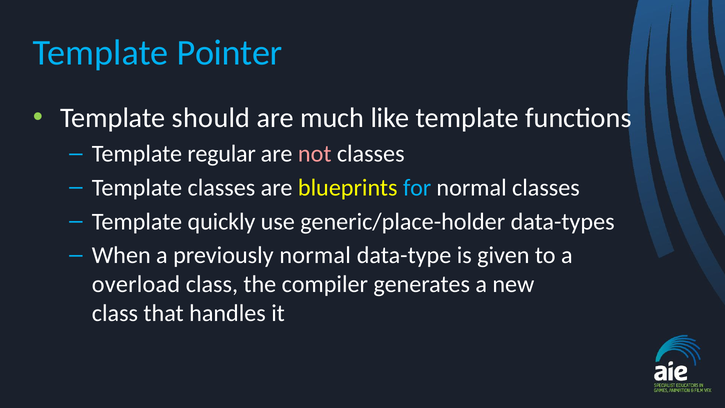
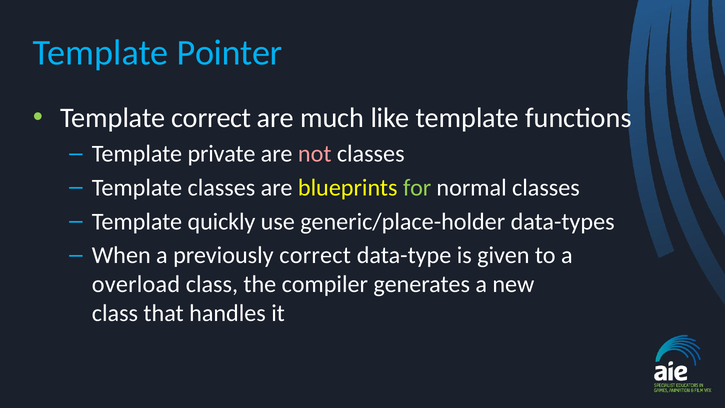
Template should: should -> correct
regular: regular -> private
for colour: light blue -> light green
previously normal: normal -> correct
